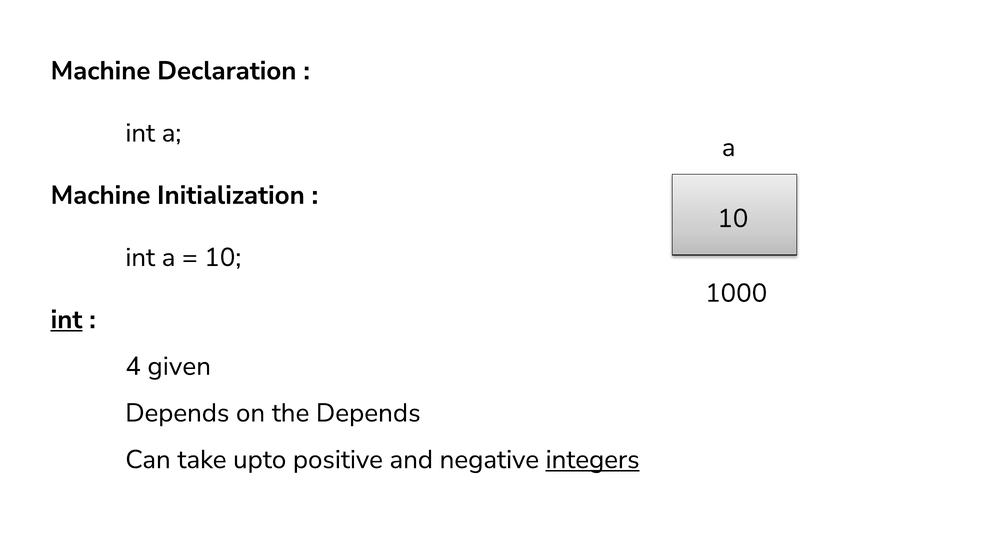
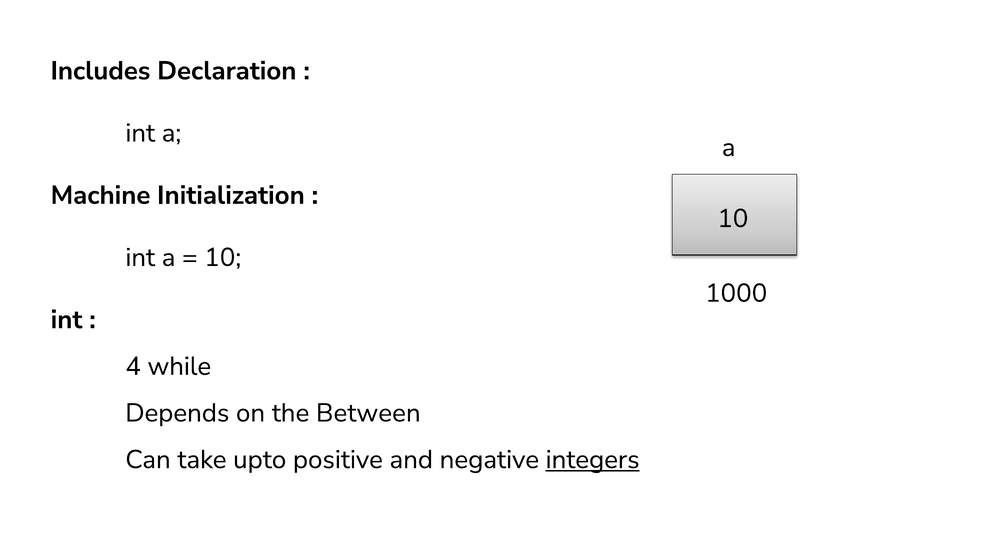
Machine at (101, 71): Machine -> Includes
int at (66, 320) underline: present -> none
given: given -> while
the Depends: Depends -> Between
